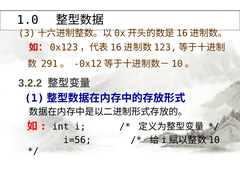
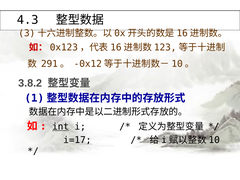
1.0: 1.0 -> 4.3
3.2.2: 3.2.2 -> 3.8.2
int underline: none -> present
i=56: i=56 -> i=17
